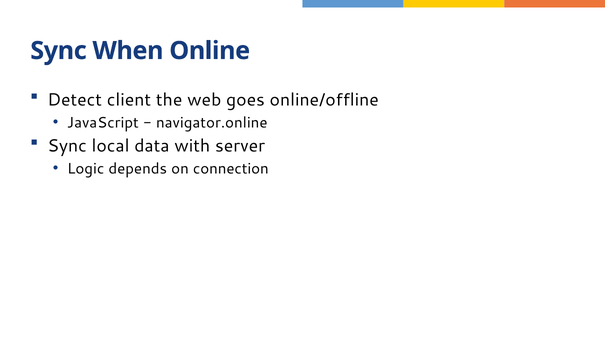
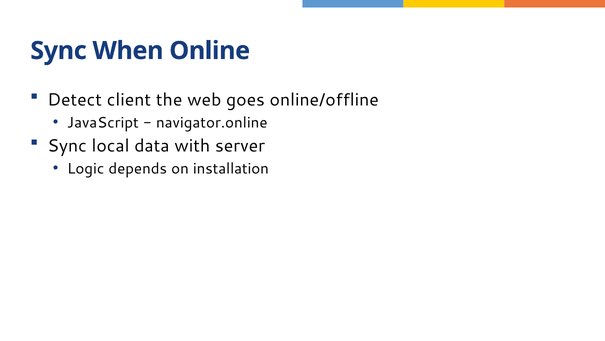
connection: connection -> installation
